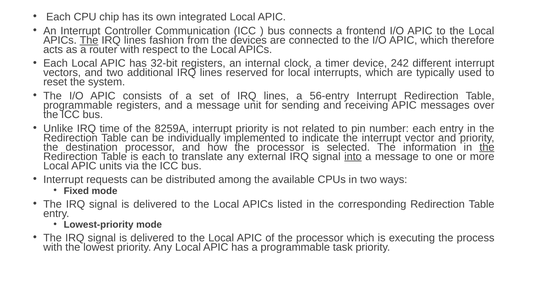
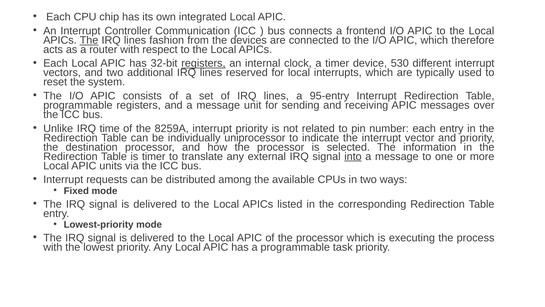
registers at (203, 63) underline: none -> present
242: 242 -> 530
56-entry: 56-entry -> 95-entry
implemented: implemented -> uniprocessor
the at (487, 147) underline: present -> none
is each: each -> timer
